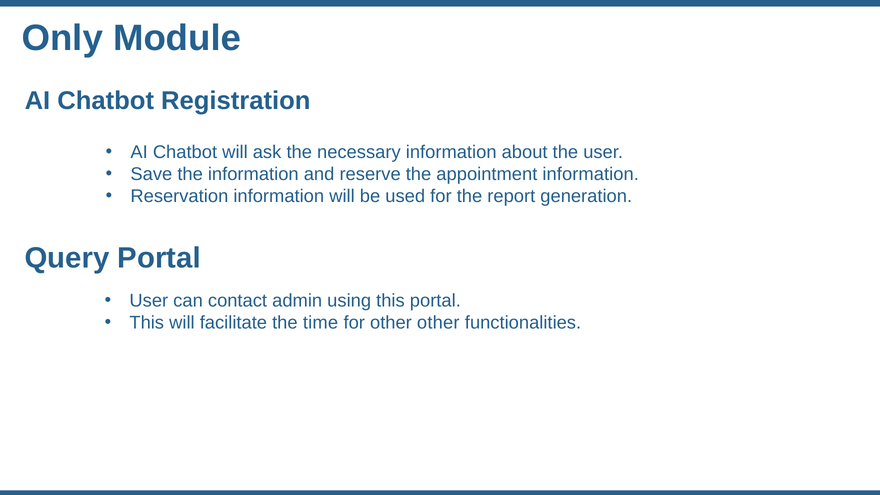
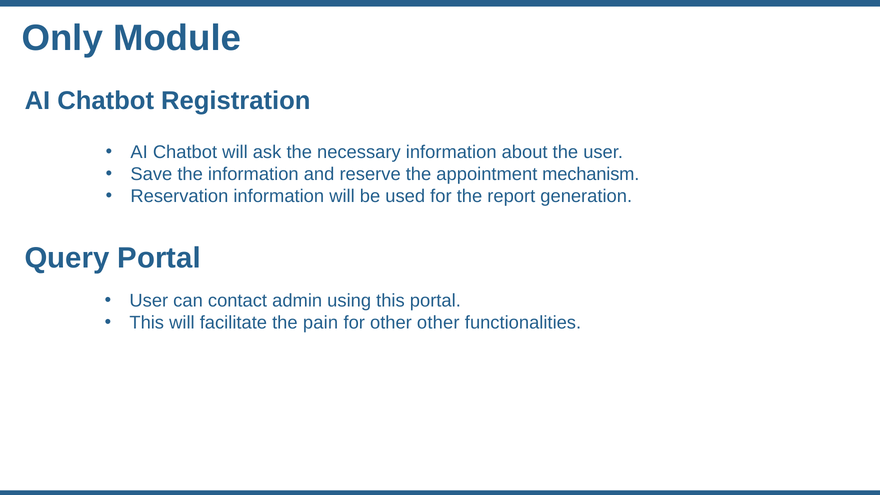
appointment information: information -> mechanism
time: time -> pain
